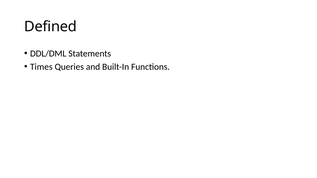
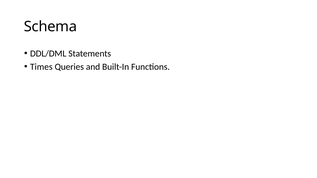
Defined: Defined -> Schema
